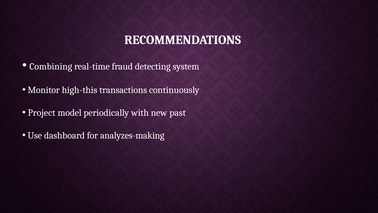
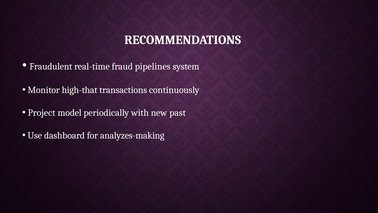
Combining: Combining -> Fraudulent
detecting: detecting -> pipelines
high-this: high-this -> high-that
